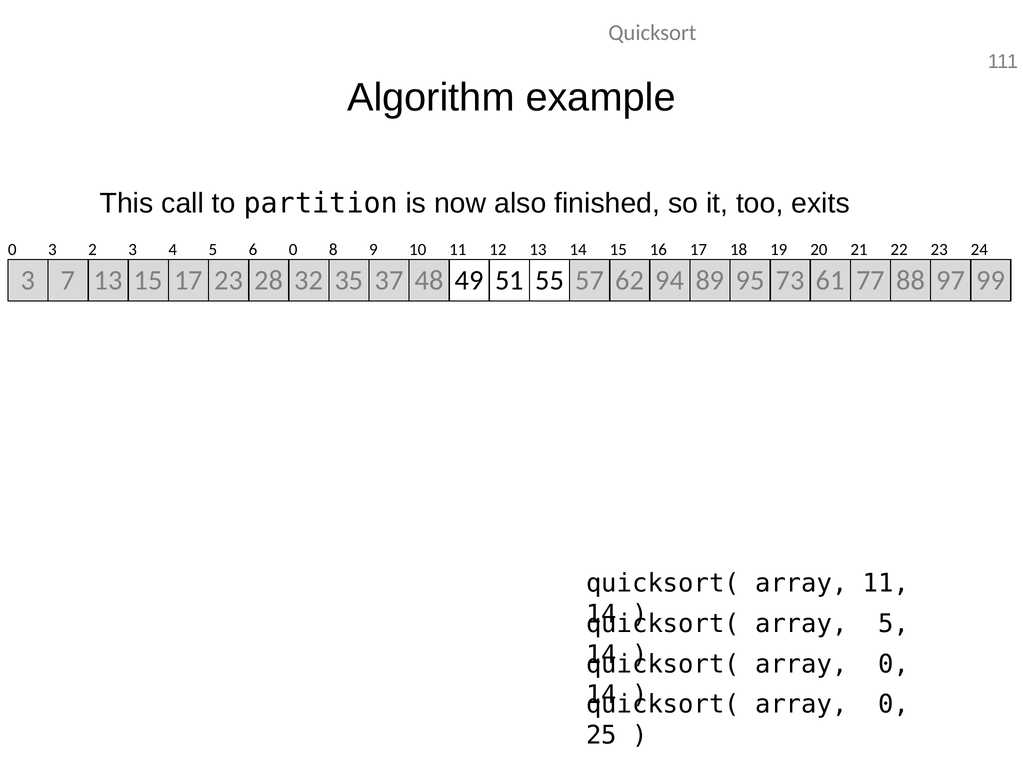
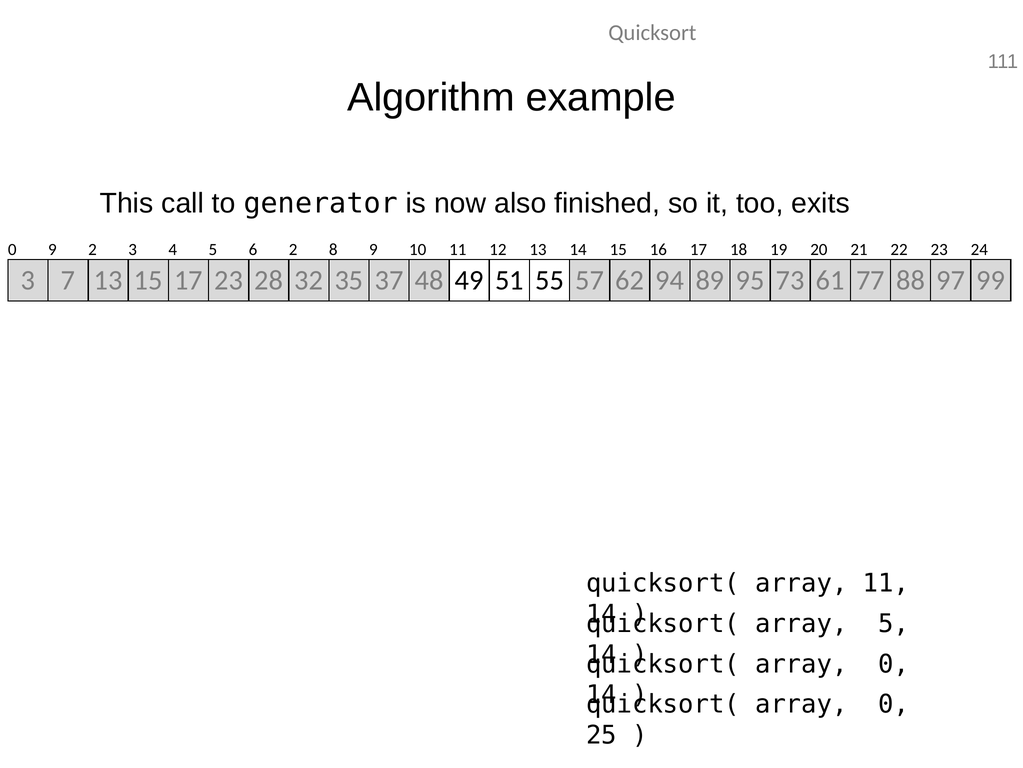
partition: partition -> generator
0 3: 3 -> 9
6 0: 0 -> 2
